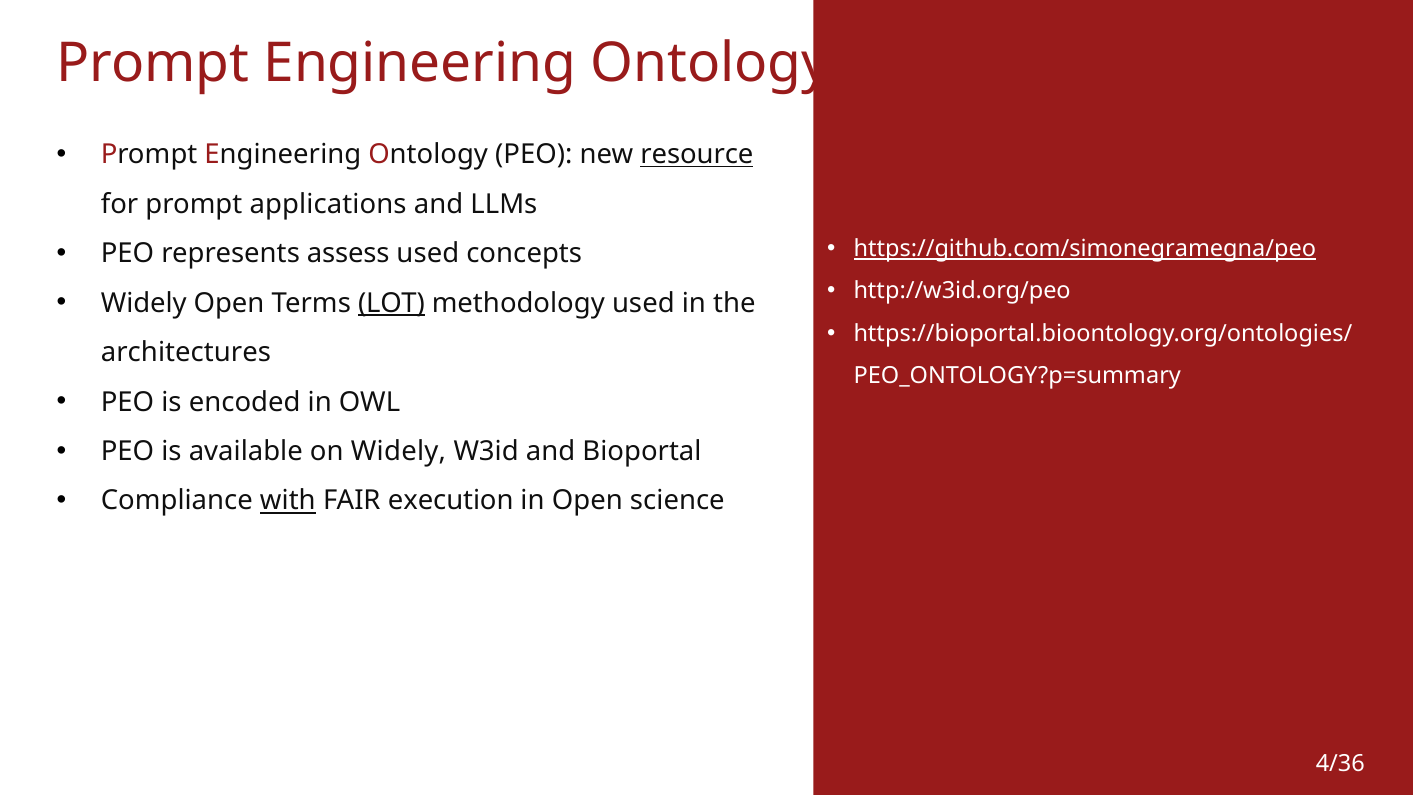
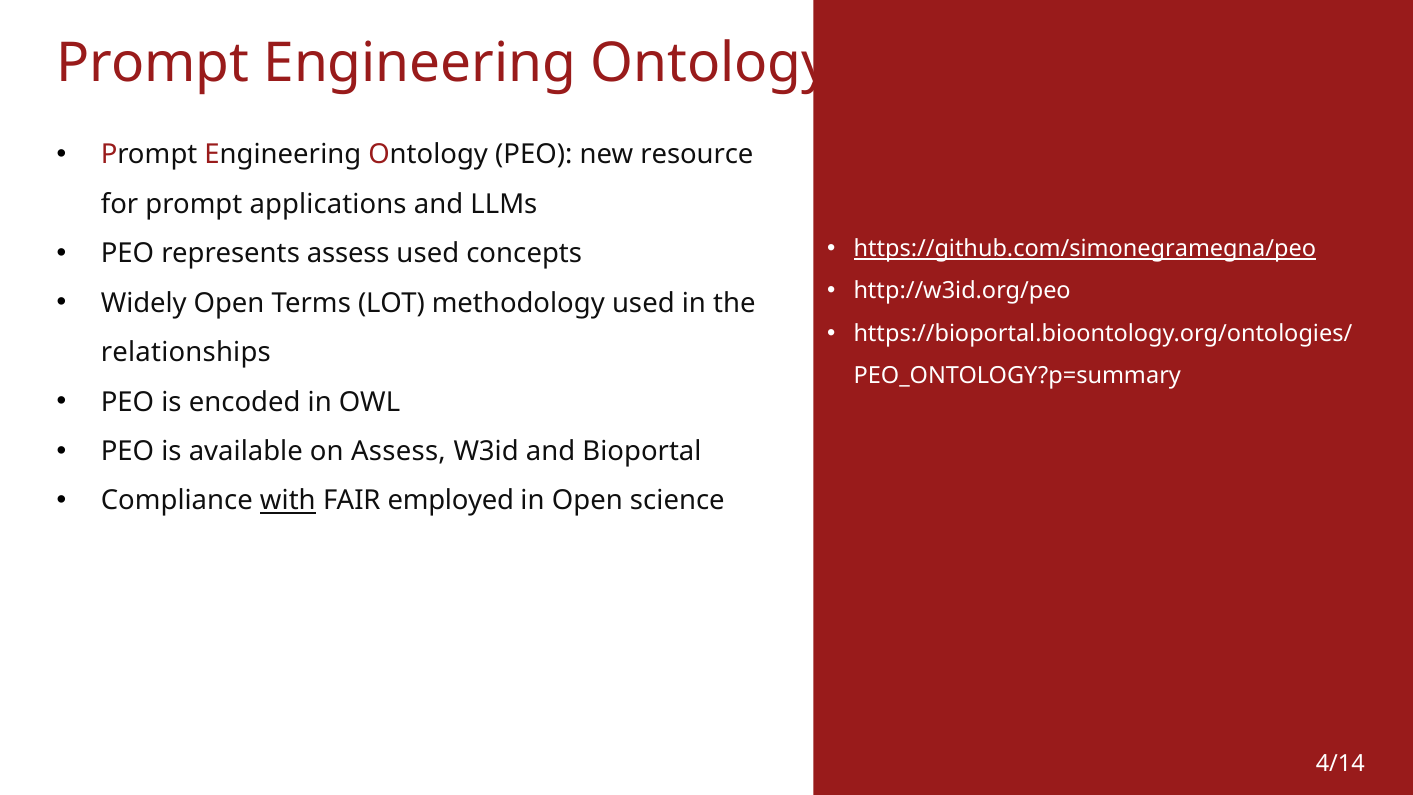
resource underline: present -> none
LOT underline: present -> none
architectures: architectures -> relationships
on Widely: Widely -> Assess
execution: execution -> employed
4/36: 4/36 -> 4/14
